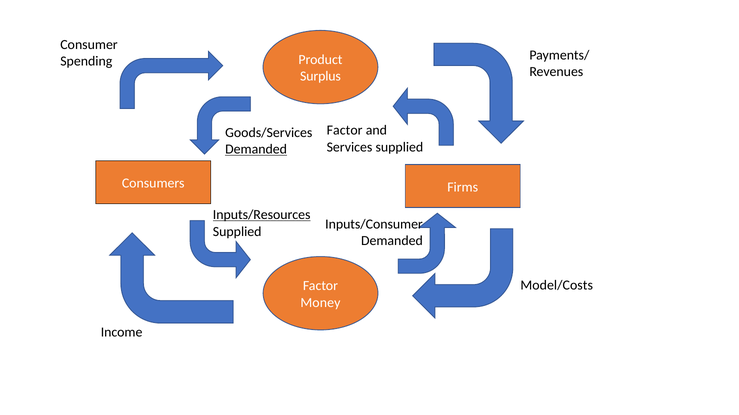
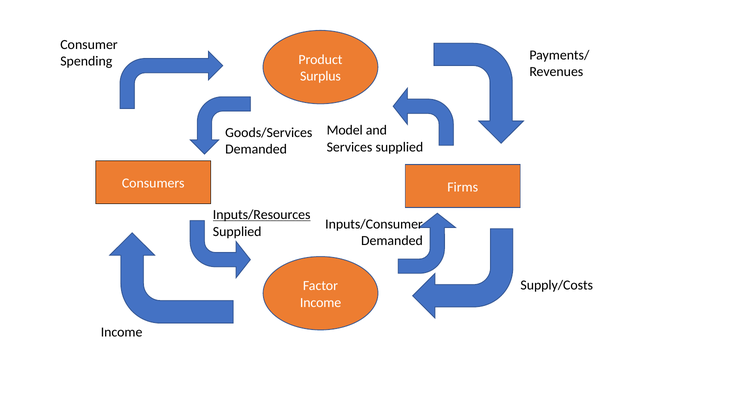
Factor at (345, 131): Factor -> Model
Demanded at (256, 150) underline: present -> none
Model/Costs: Model/Costs -> Supply/Costs
Money at (320, 303): Money -> Income
